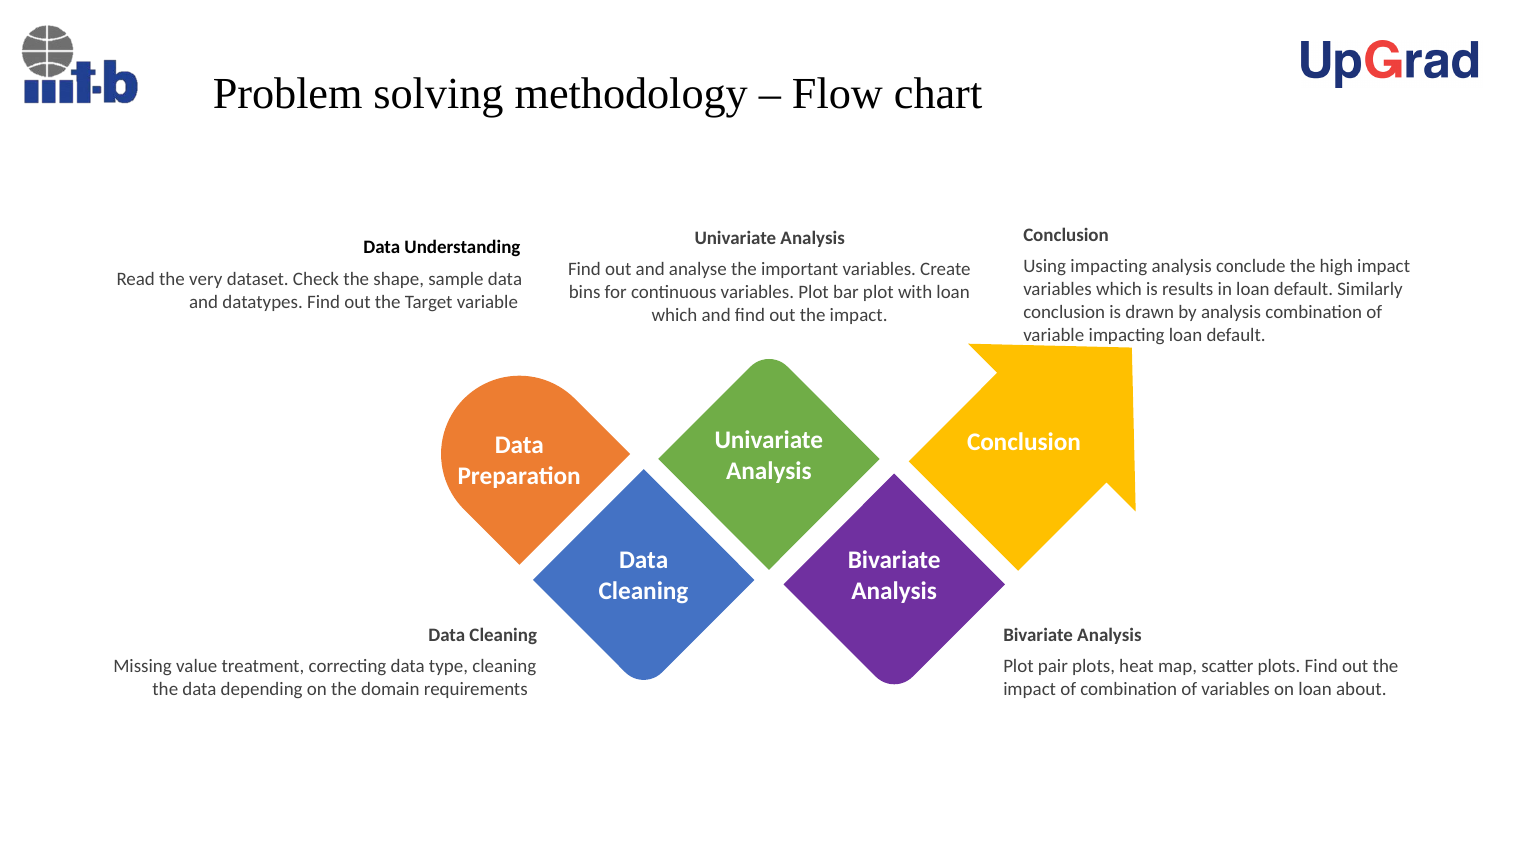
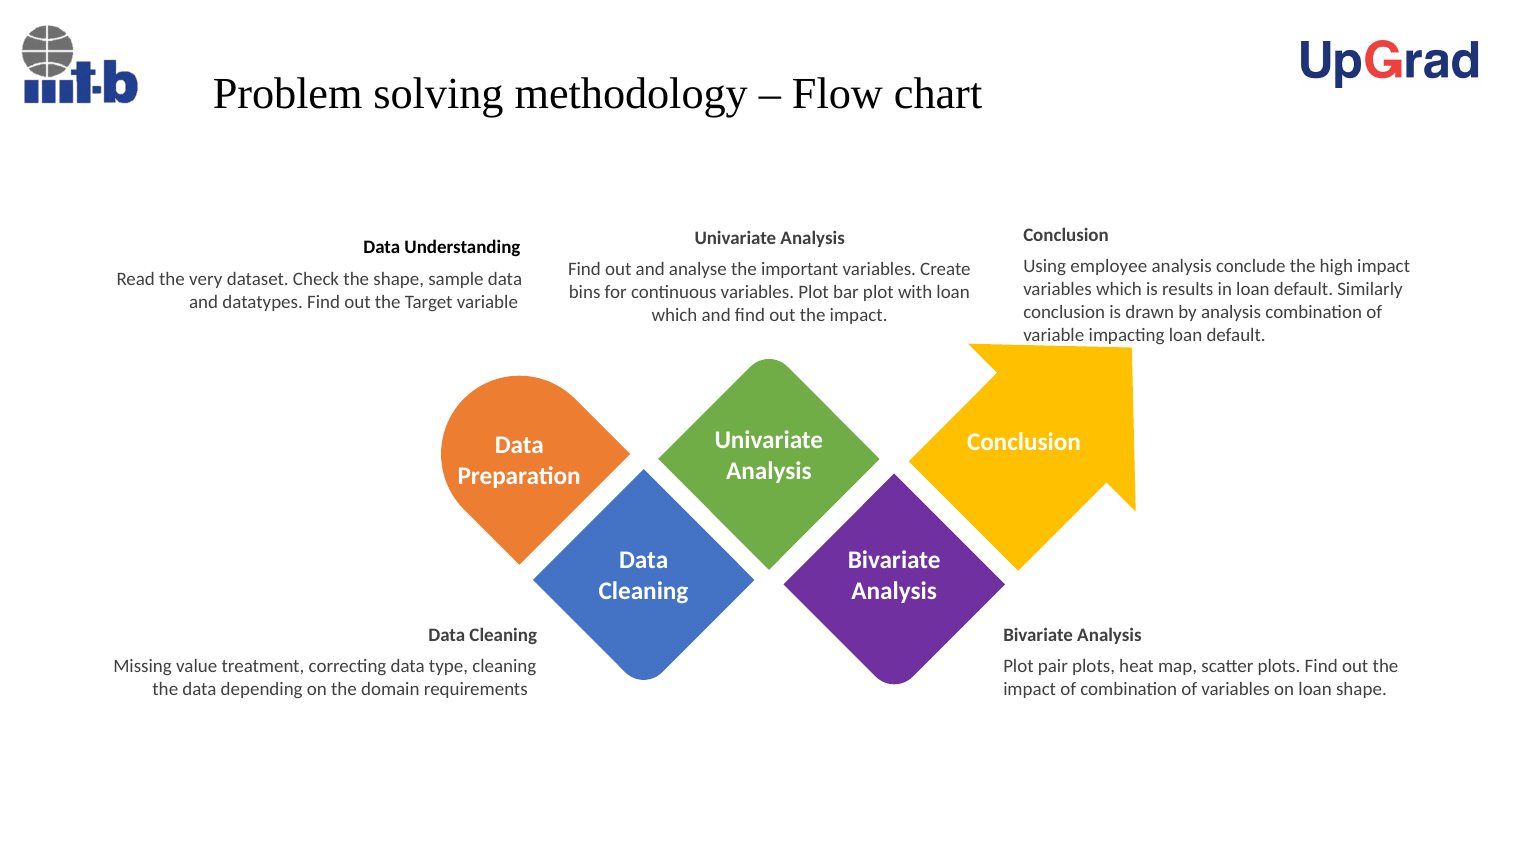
Using impacting: impacting -> employee
loan about: about -> shape
